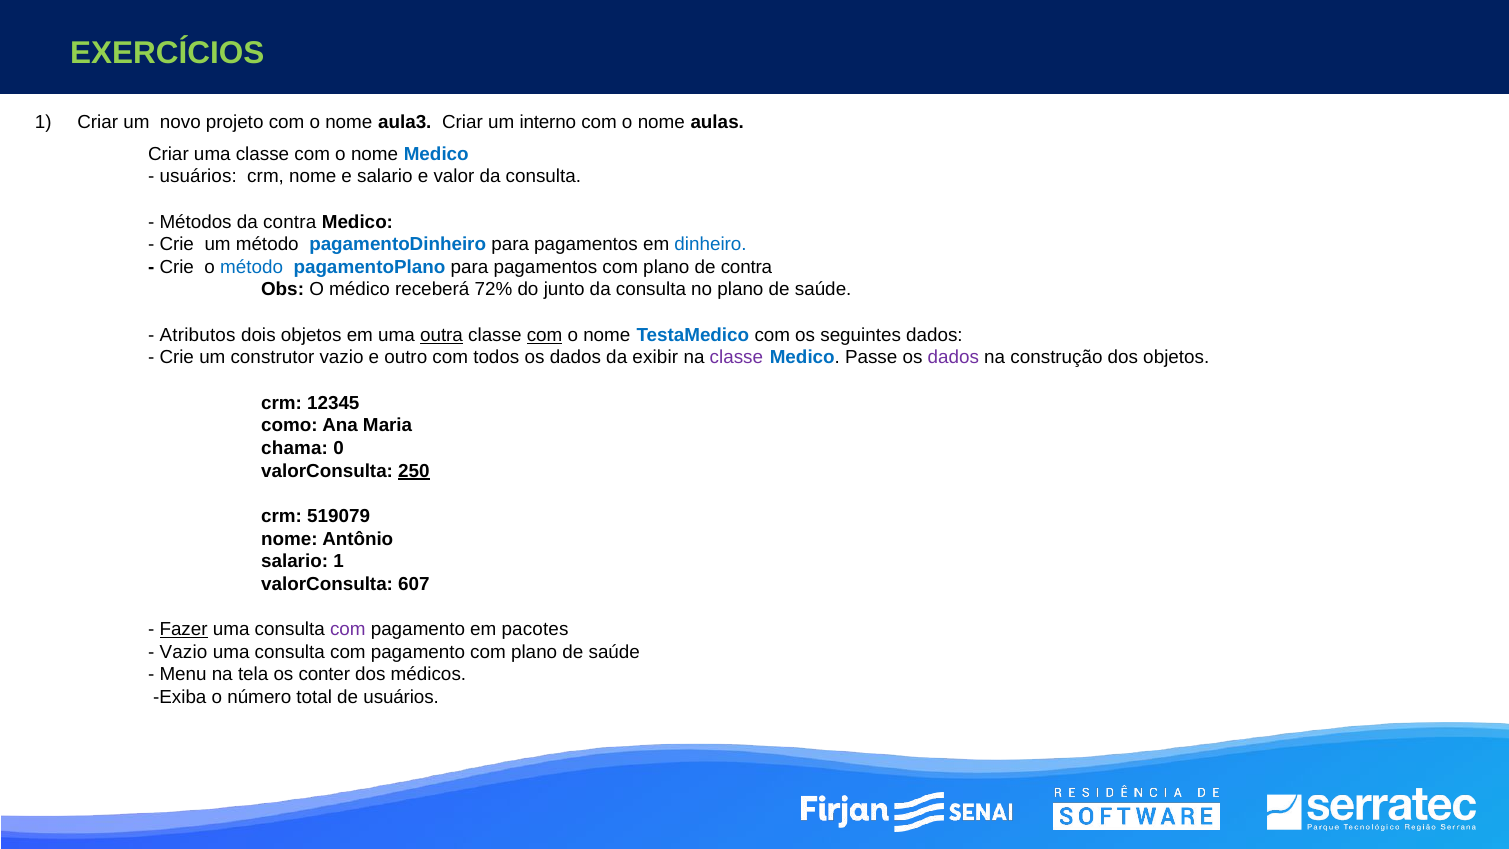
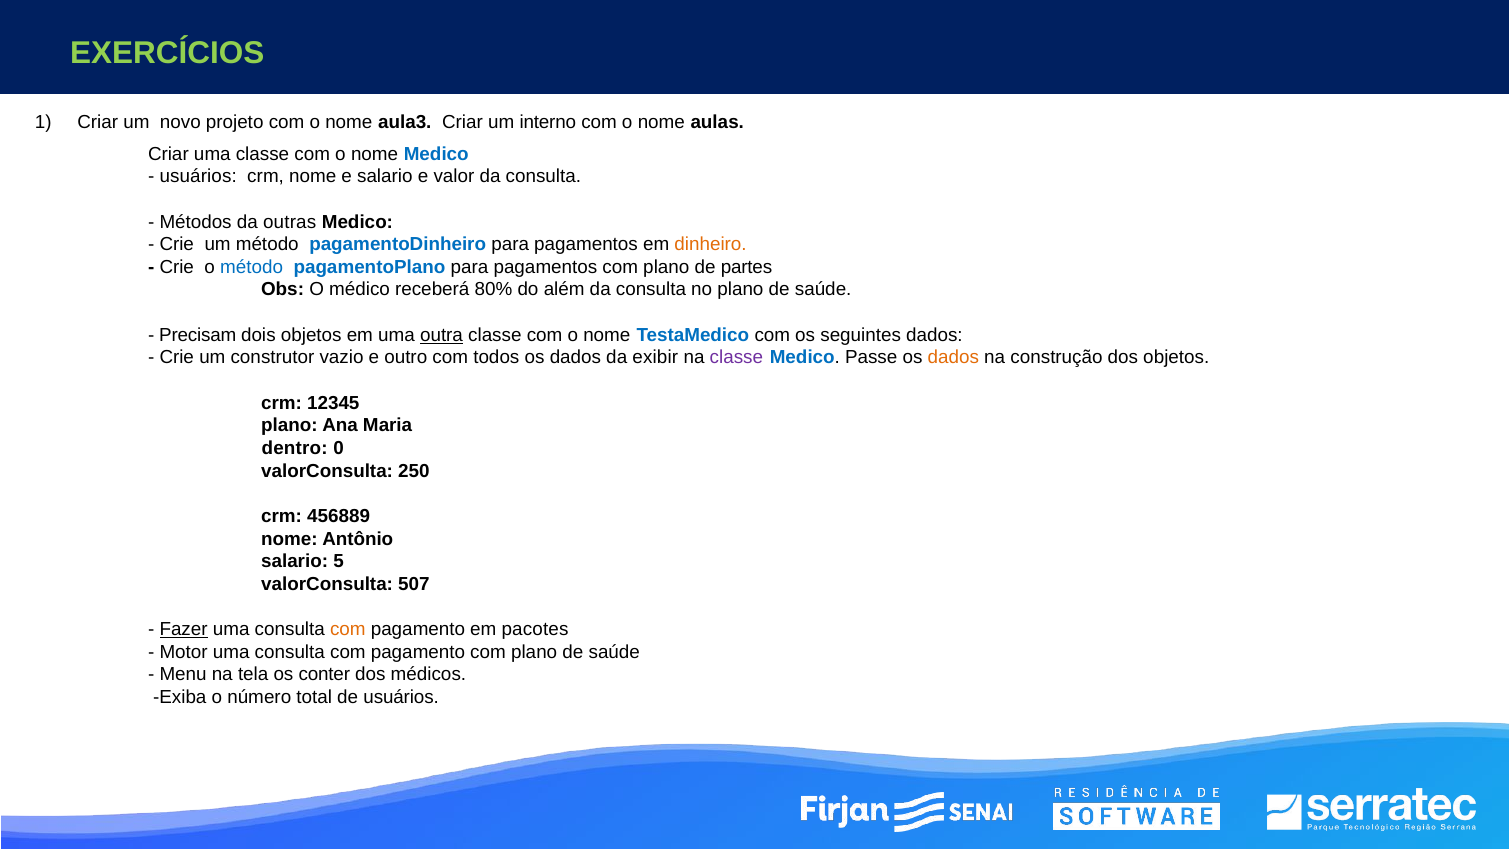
da contra: contra -> outras
dinheiro colour: blue -> orange
de contra: contra -> partes
72%: 72% -> 80%
junto: junto -> além
Atributos: Atributos -> Precisam
com at (545, 335) underline: present -> none
dados at (953, 358) colour: purple -> orange
como at (289, 426): como -> plano
chama: chama -> dentro
250 underline: present -> none
519079: 519079 -> 456889
salario 1: 1 -> 5
607: 607 -> 507
com at (348, 629) colour: purple -> orange
Vazio at (183, 652): Vazio -> Motor
